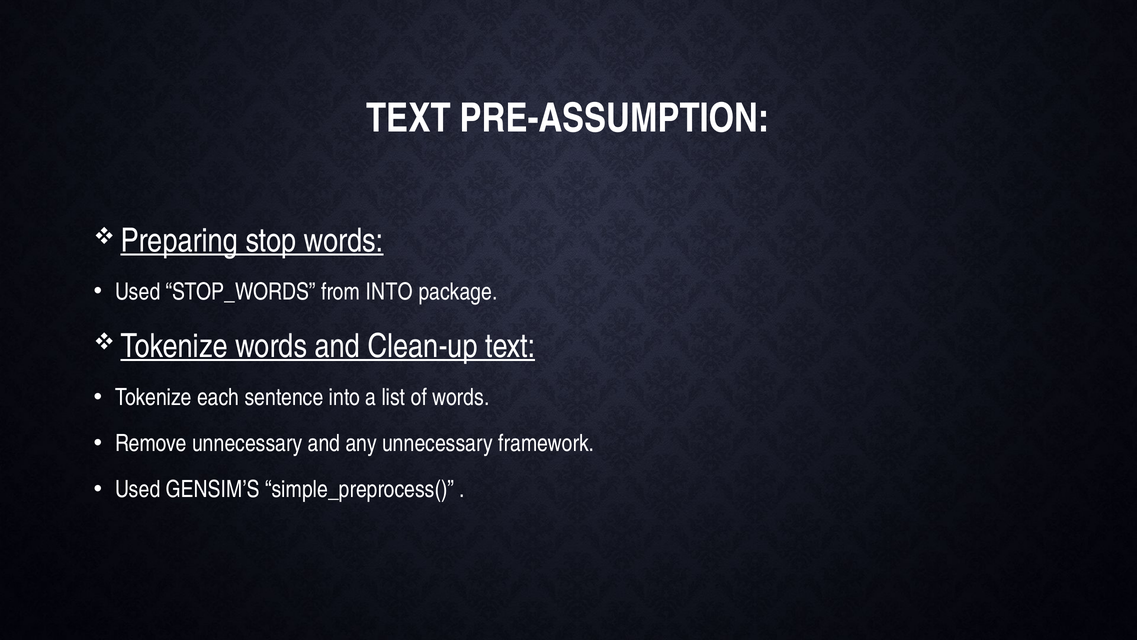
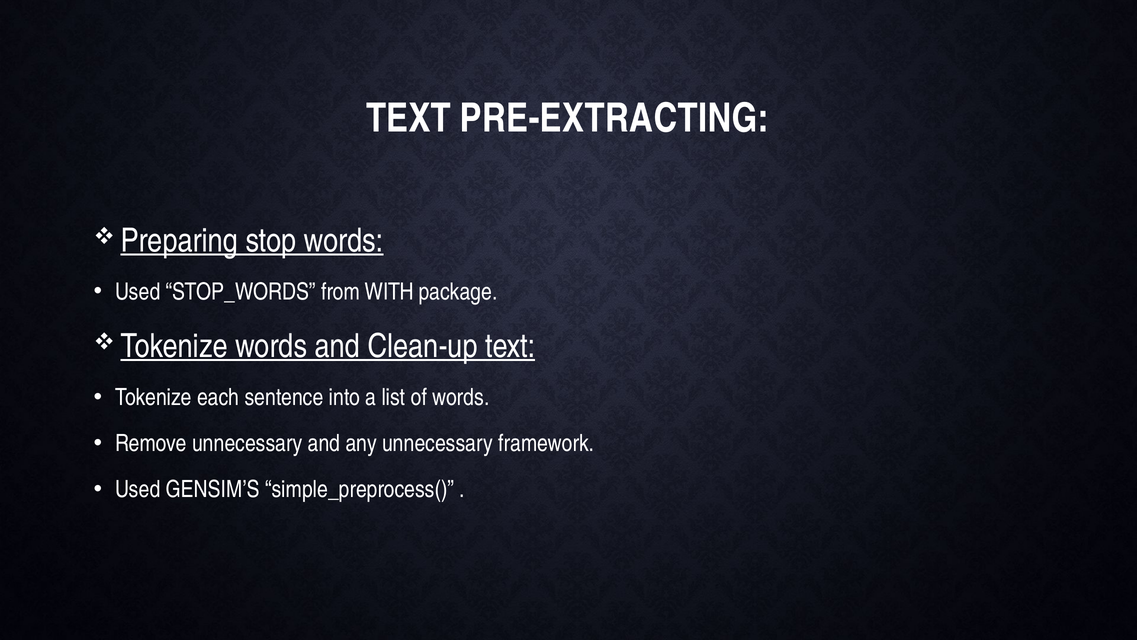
PRE-ASSUMPTION: PRE-ASSUMPTION -> PRE-EXTRACTING
from INTO: INTO -> WITH
